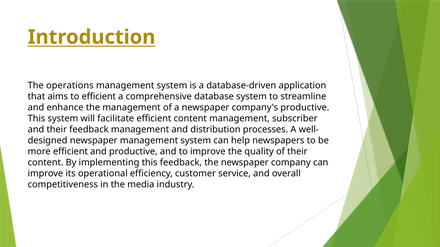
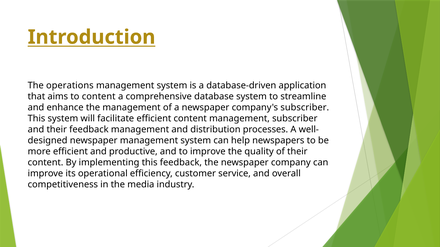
to efficient: efficient -> content
company's productive: productive -> subscriber
